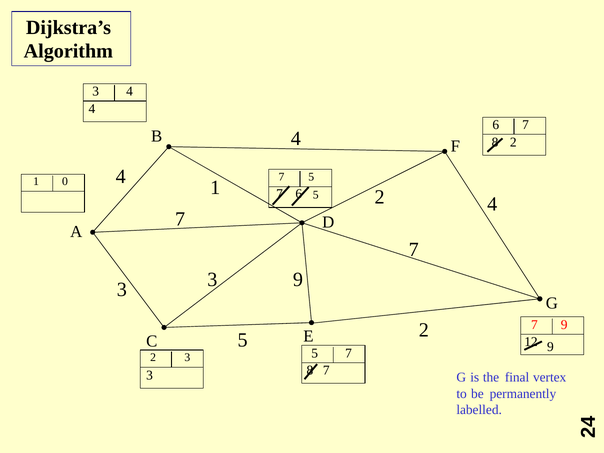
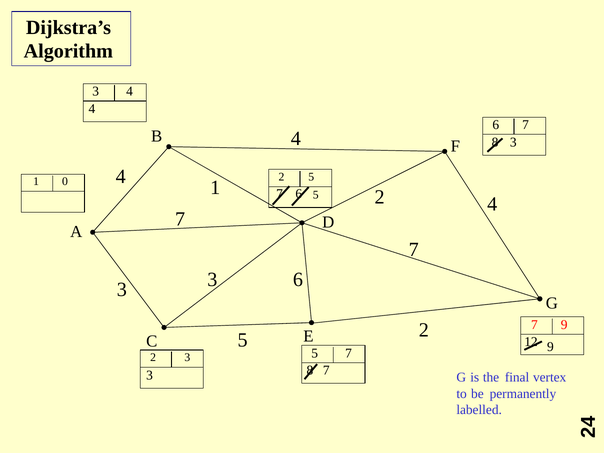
8 2: 2 -> 3
0 7: 7 -> 2
3 9: 9 -> 6
